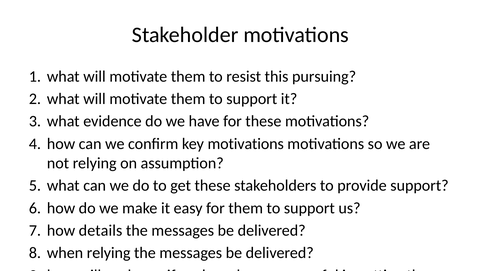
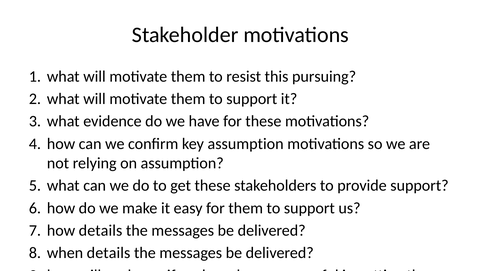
key motivations: motivations -> assumption
when relying: relying -> details
